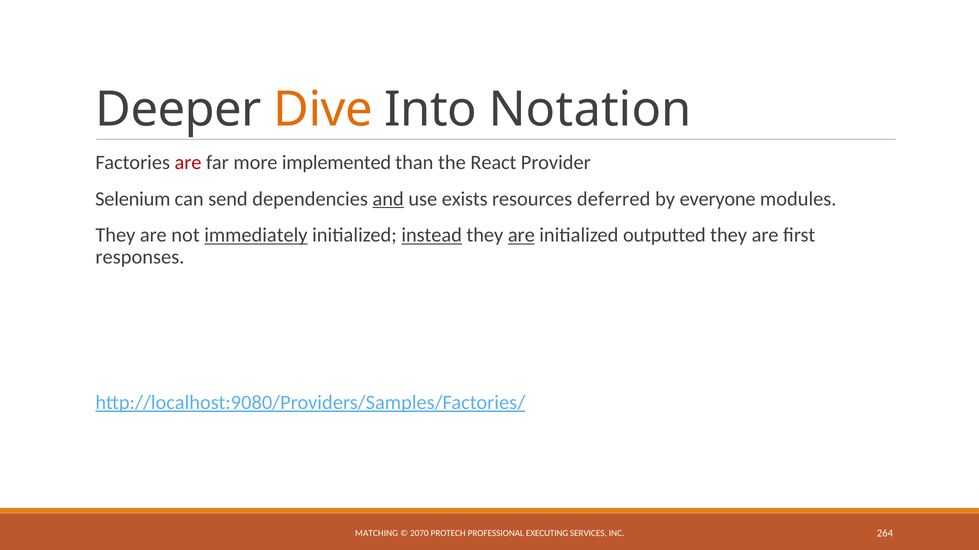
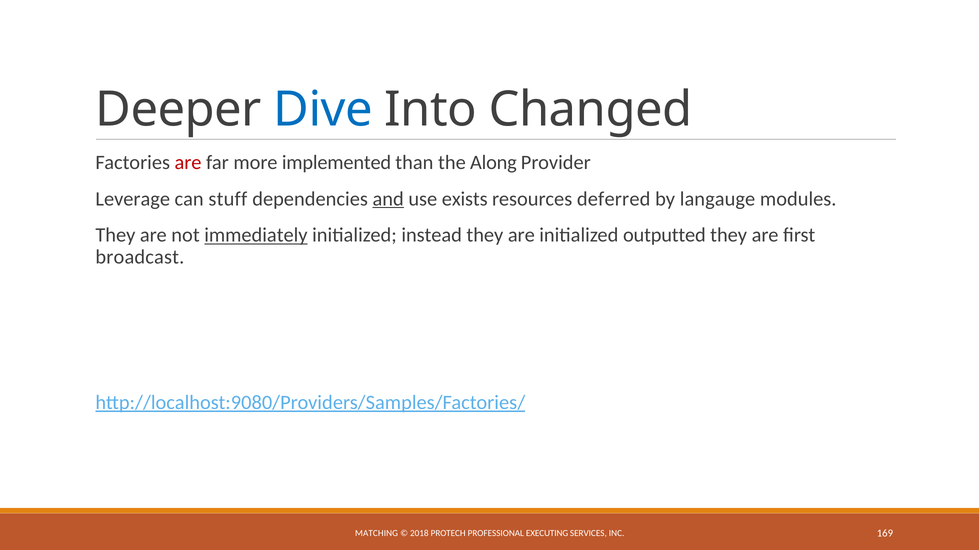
Dive colour: orange -> blue
Notation: Notation -> Changed
React: React -> Along
Selenium: Selenium -> Leverage
send: send -> stuff
everyone: everyone -> langauge
instead underline: present -> none
are at (521, 235) underline: present -> none
responses: responses -> broadcast
2070: 2070 -> 2018
264: 264 -> 169
